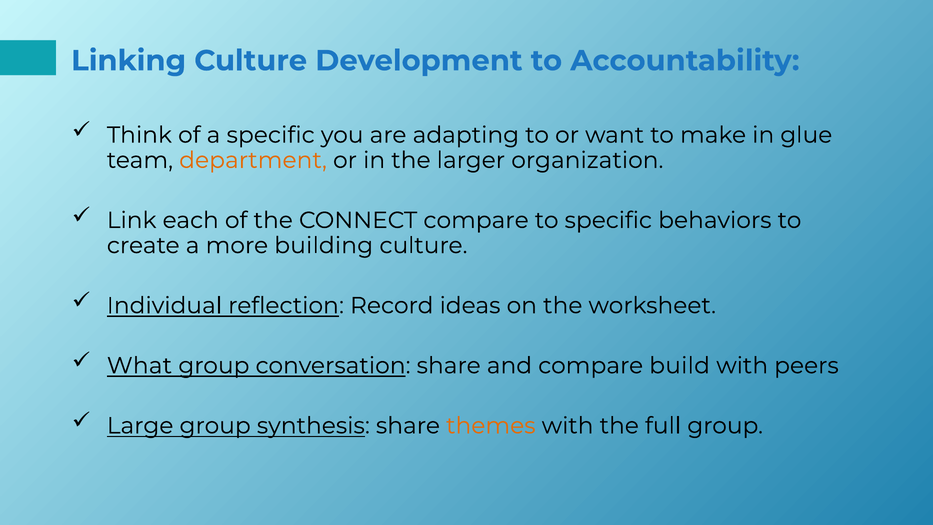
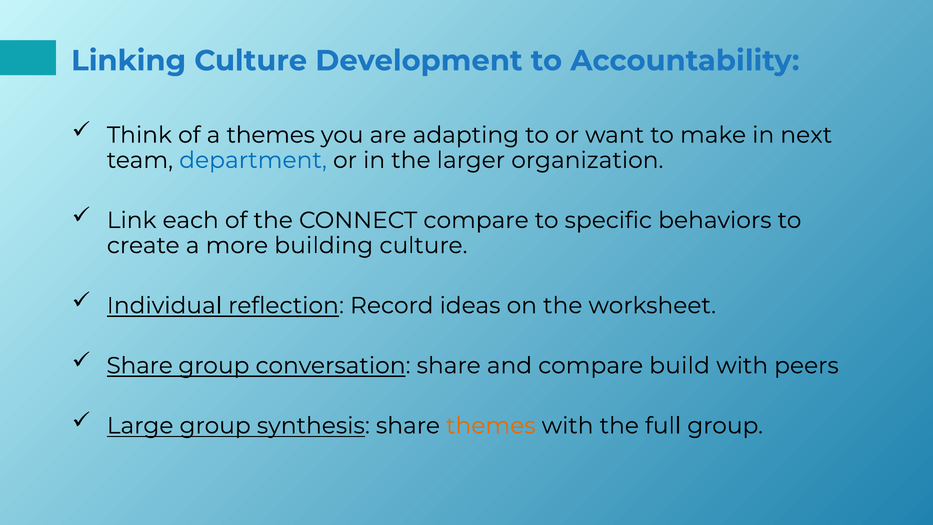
a specific: specific -> themes
glue: glue -> next
department colour: orange -> blue
What at (139, 366): What -> Share
